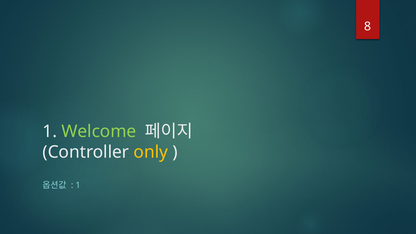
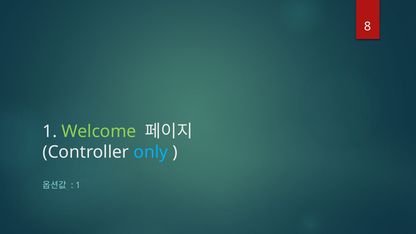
only colour: yellow -> light blue
